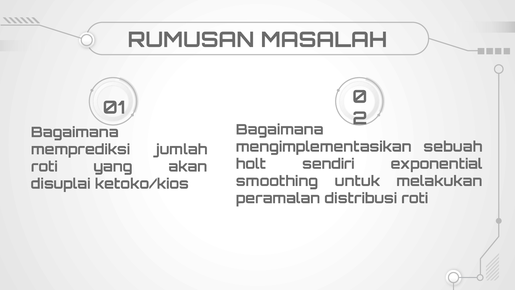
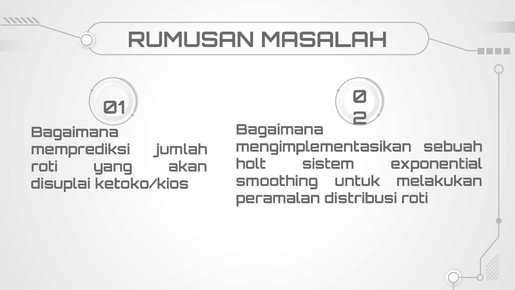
sendiri: sendiri -> sistem
